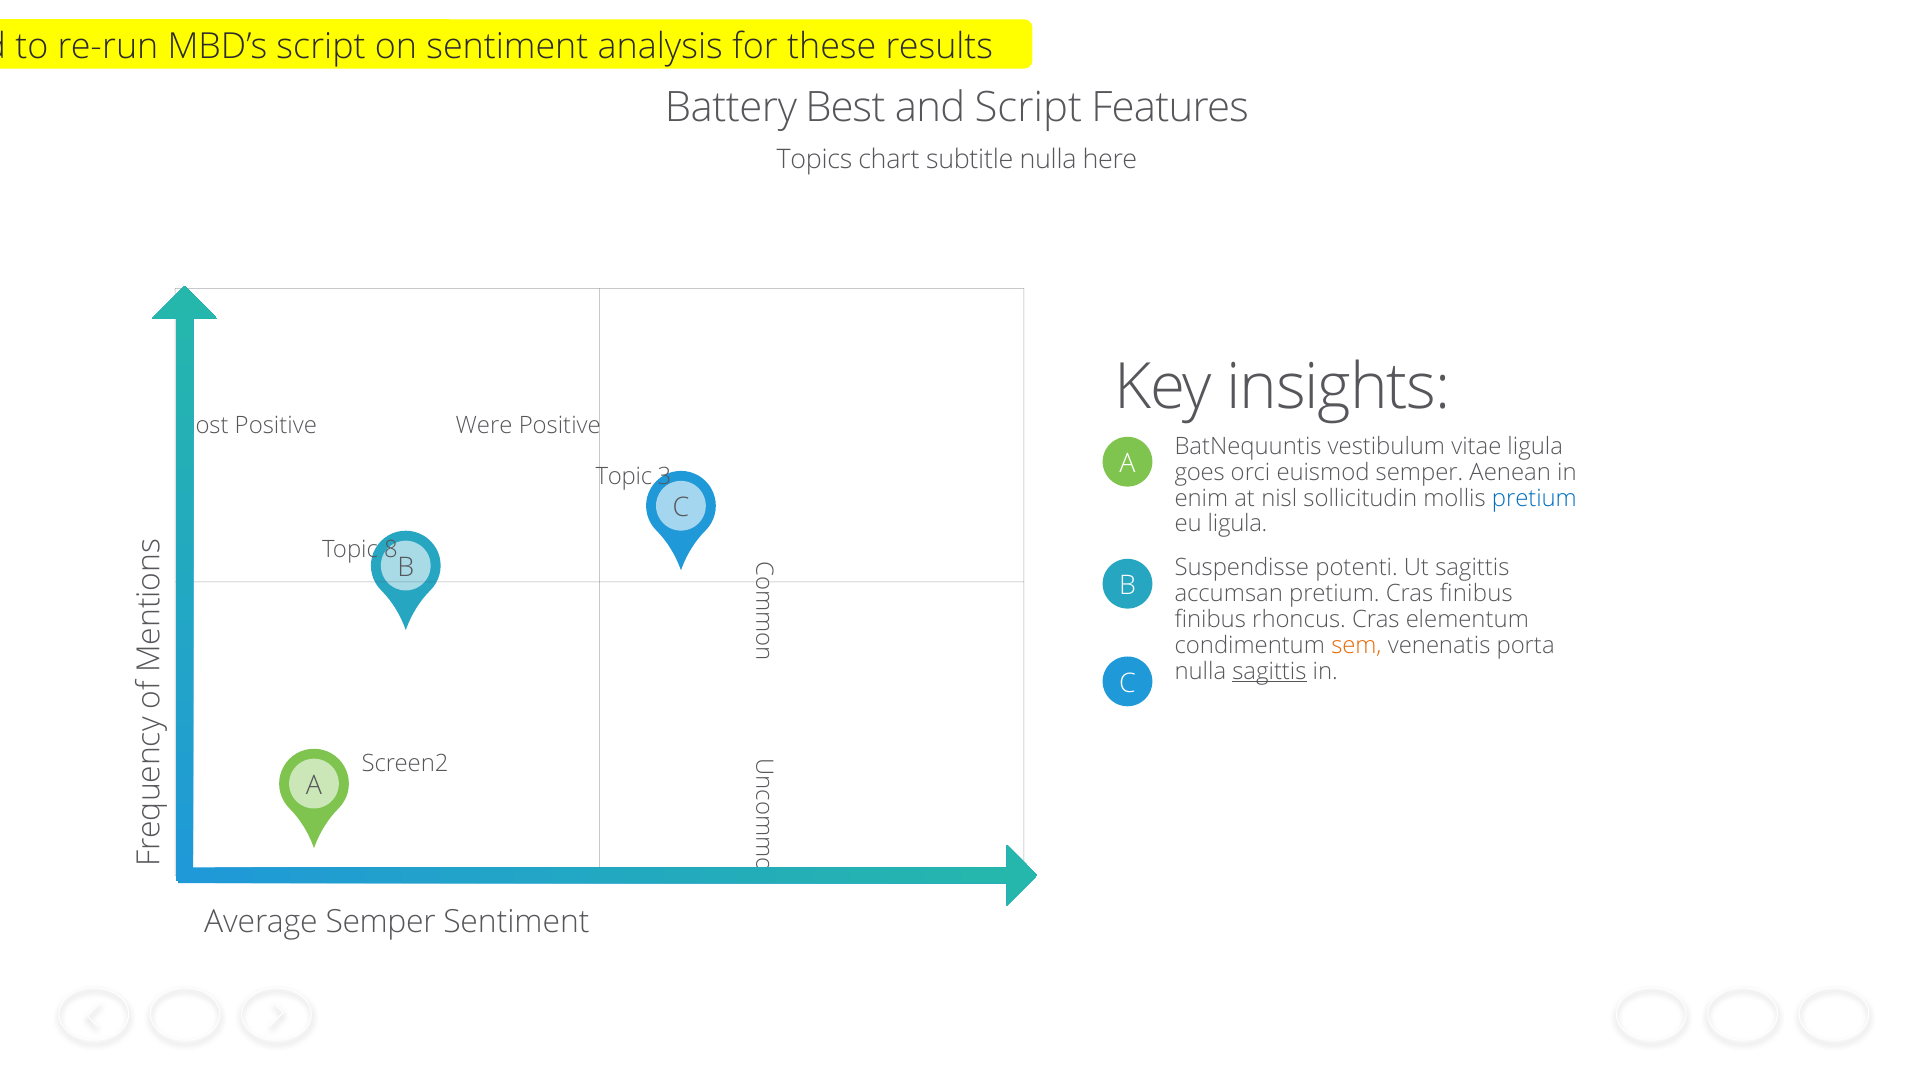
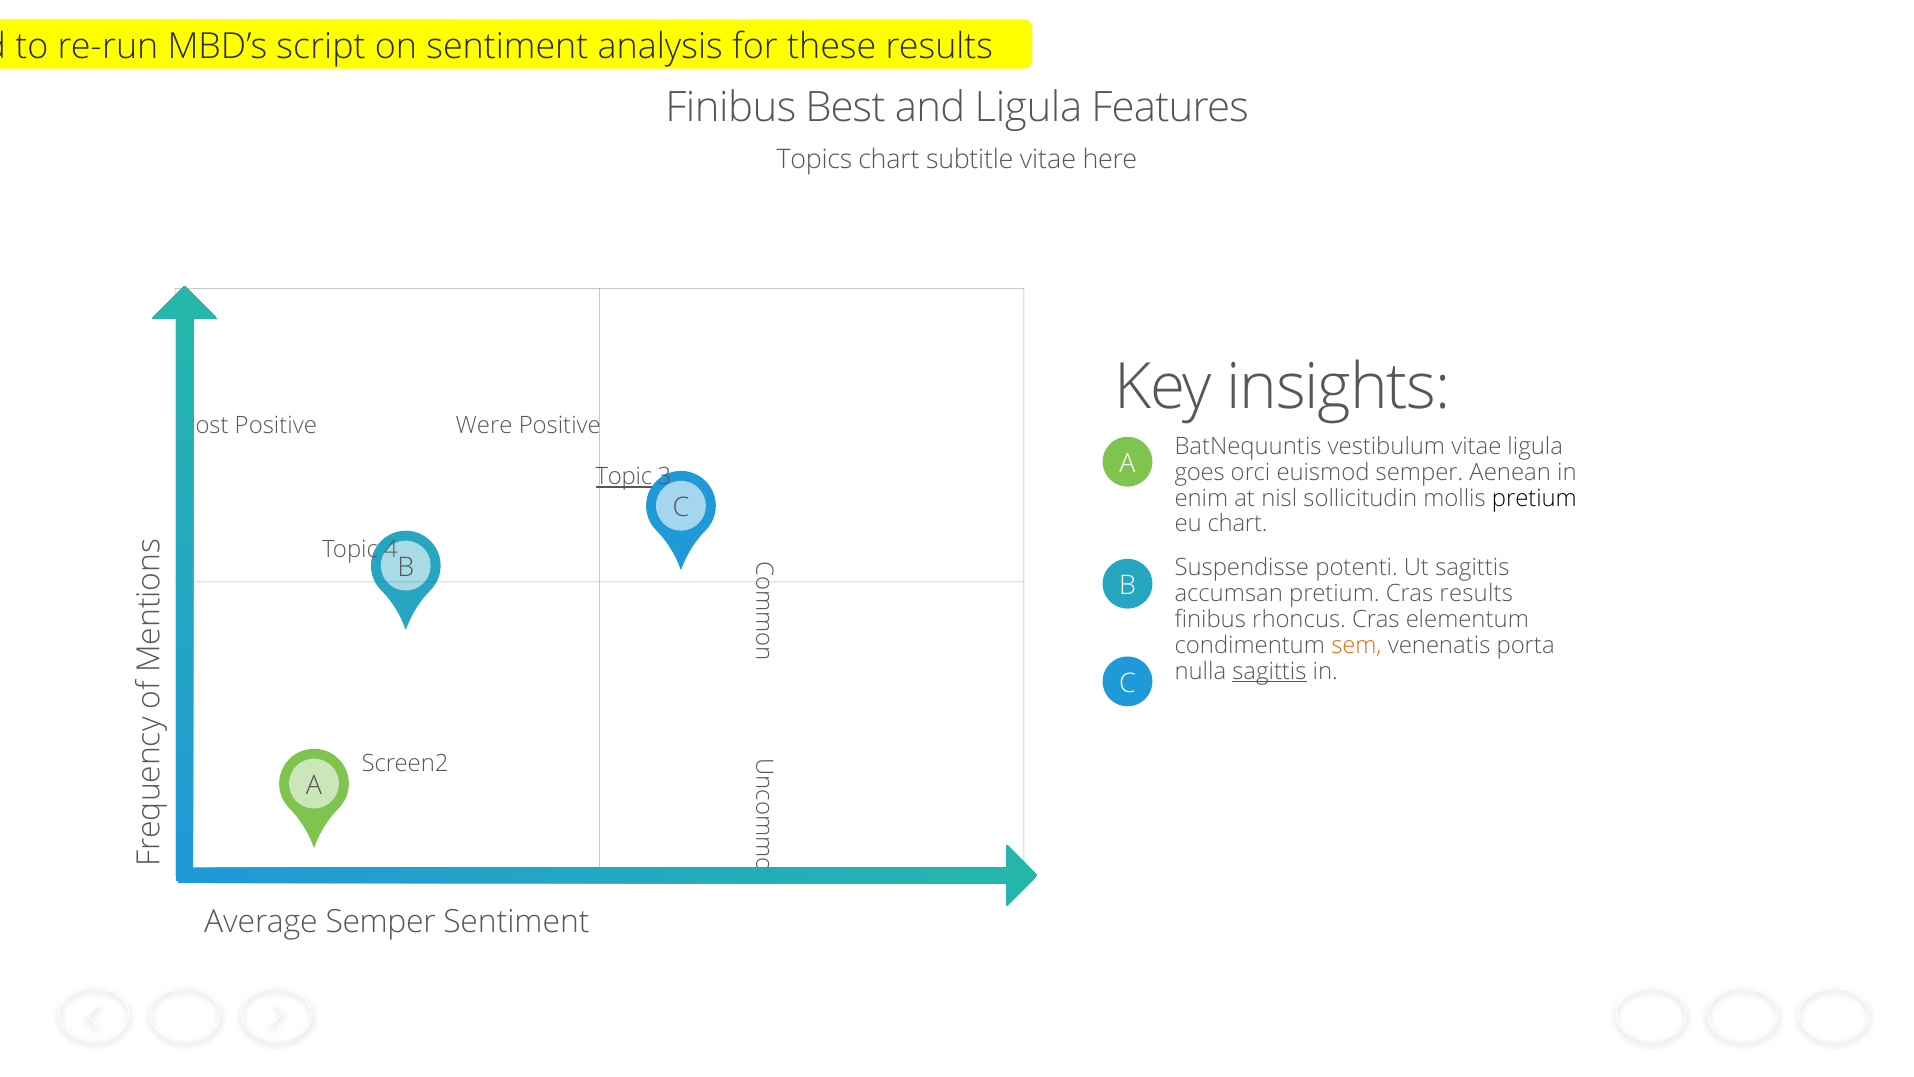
Battery at (731, 107): Battery -> Finibus
and Script: Script -> Ligula
subtitle nulla: nulla -> vitae
Topic at (624, 477) underline: none -> present
pretium at (1534, 498) colour: blue -> black
eu ligula: ligula -> chart
8: 8 -> 4
Cras finibus: finibus -> results
